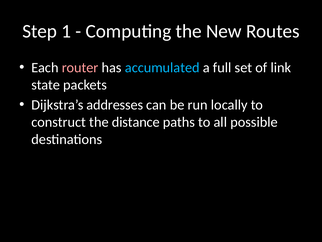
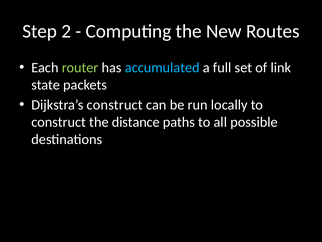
1: 1 -> 2
router colour: pink -> light green
Dijkstra’s addresses: addresses -> construct
